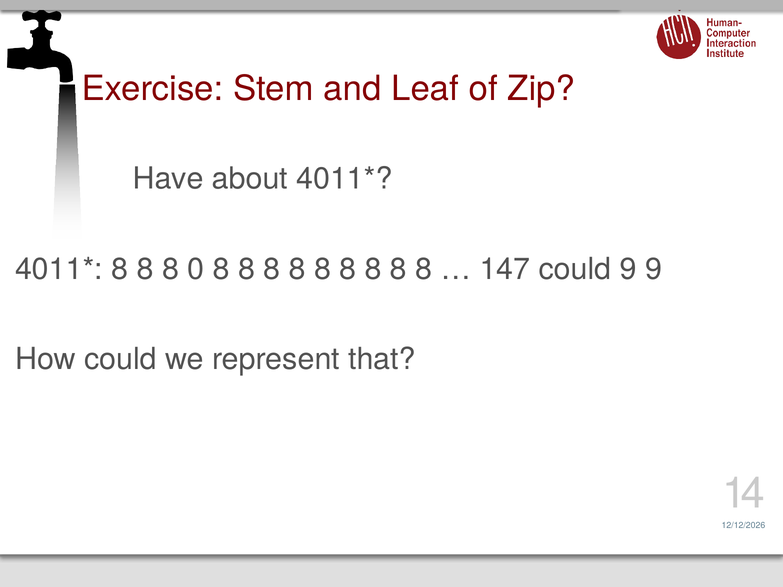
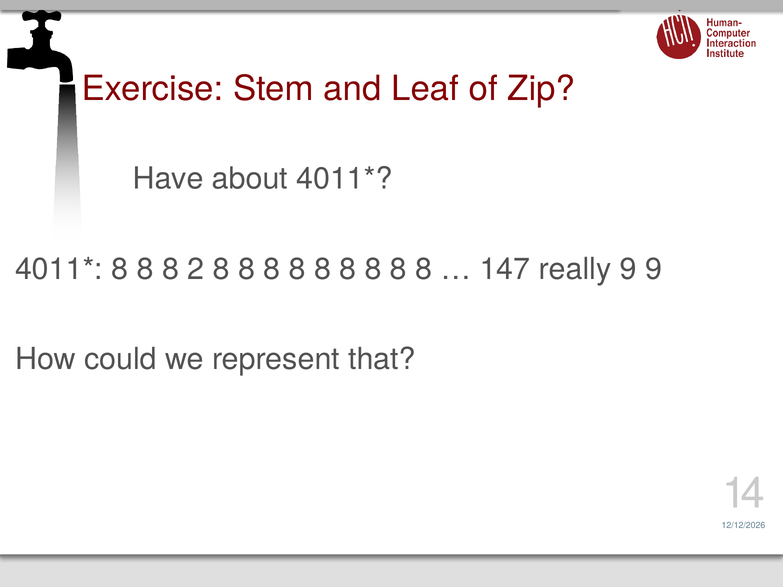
0: 0 -> 2
147 could: could -> really
